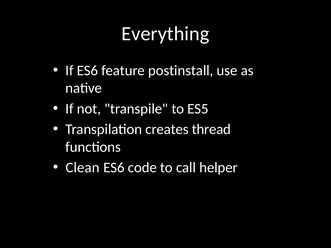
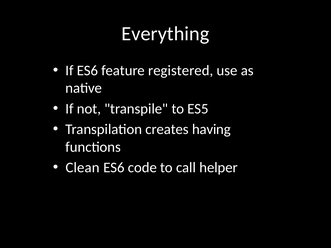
postinstall: postinstall -> registered
thread: thread -> having
